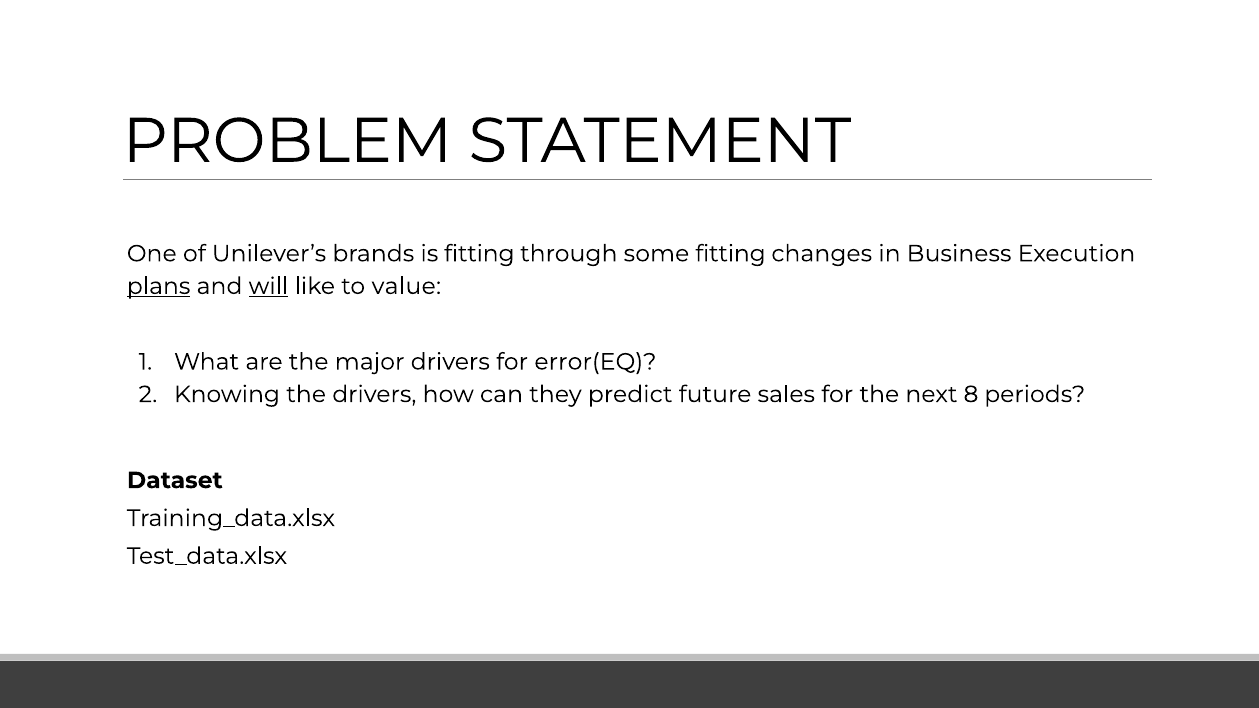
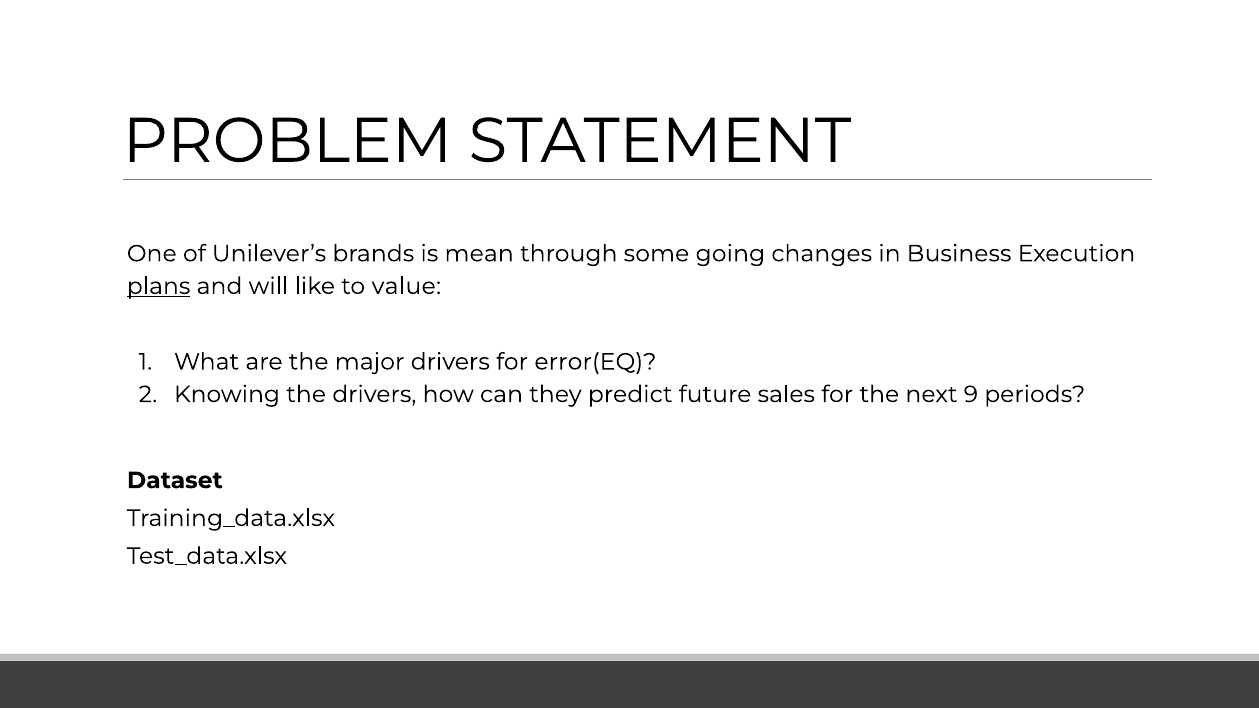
is fitting: fitting -> mean
some fitting: fitting -> going
will underline: present -> none
8: 8 -> 9
